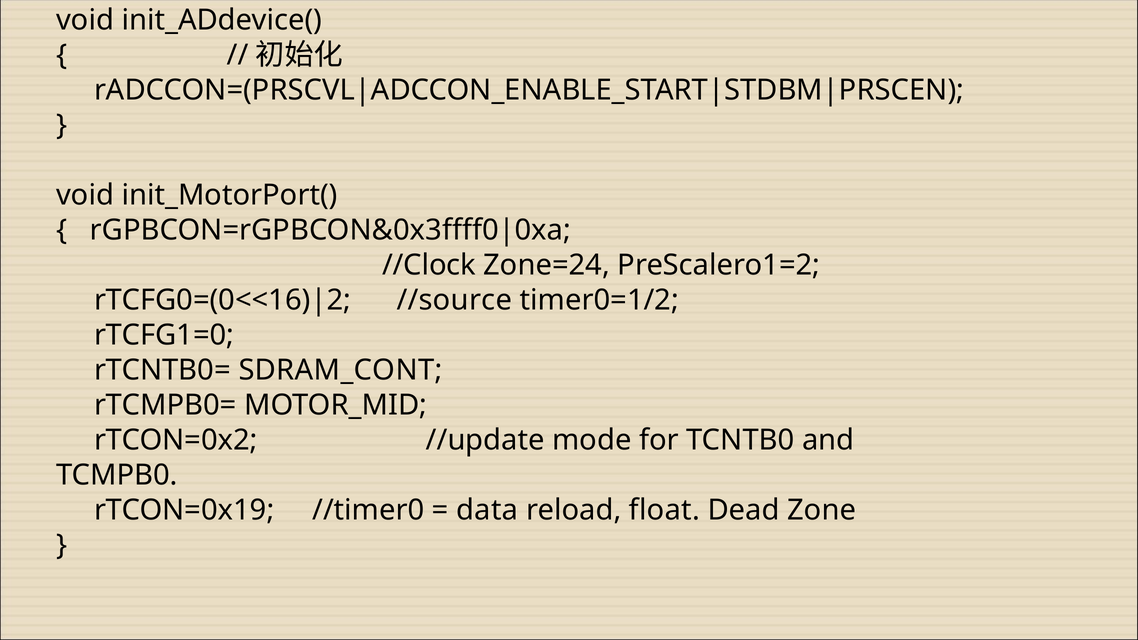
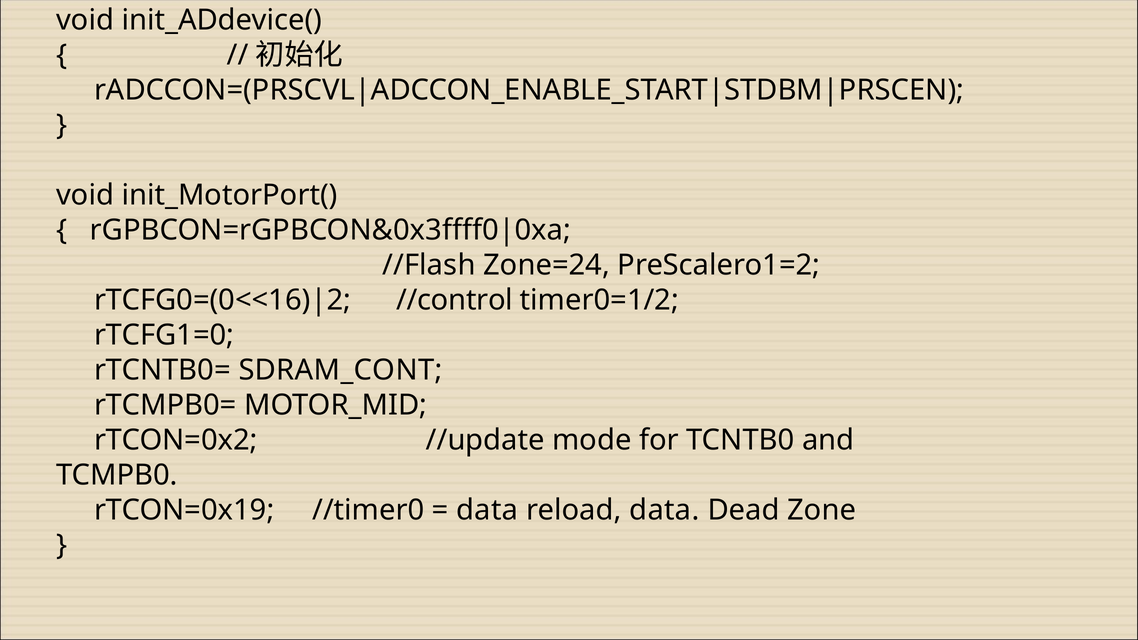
//Clock: //Clock -> //Flash
//source: //source -> //control
reload float: float -> data
